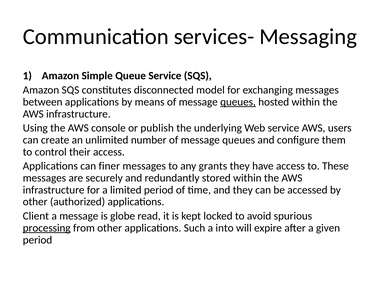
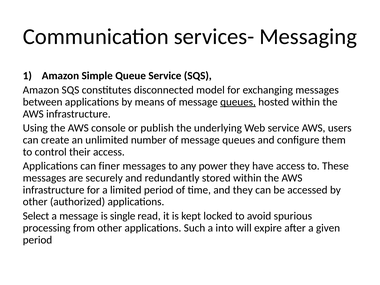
grants: grants -> power
Client: Client -> Select
globe: globe -> single
processing underline: present -> none
